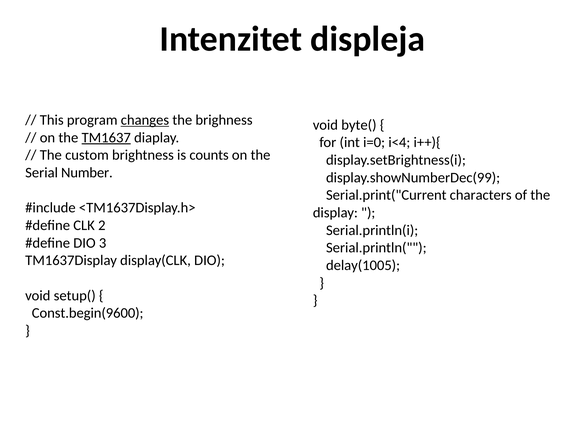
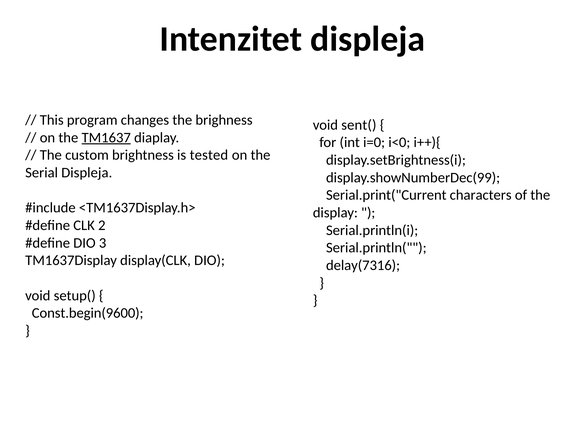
changes underline: present -> none
byte(: byte( -> sent(
i<4: i<4 -> i<0
counts: counts -> tested
Serial Number: Number -> Displeja
delay(1005: delay(1005 -> delay(7316
